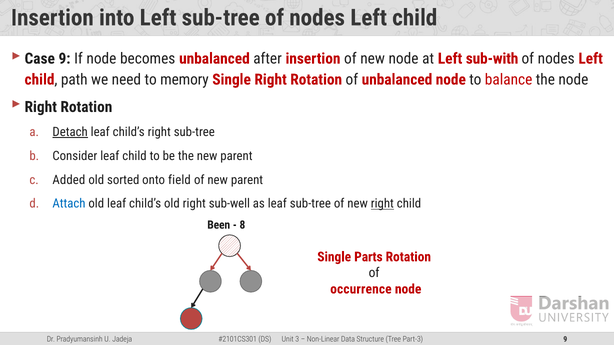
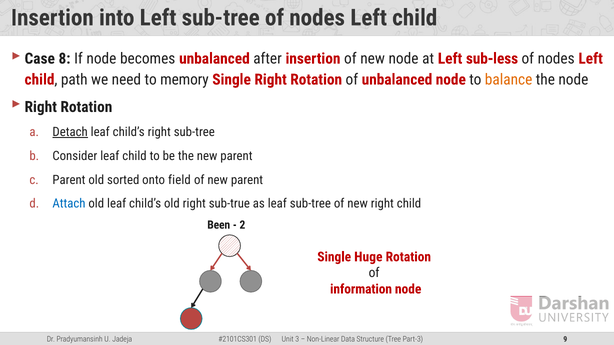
Case 9: 9 -> 8
sub-with: sub-with -> sub-less
balance colour: red -> orange
Added at (69, 180): Added -> Parent
sub-well: sub-well -> sub-true
right at (382, 204) underline: present -> none
8: 8 -> 2
Parts: Parts -> Huge
occurrence: occurrence -> information
